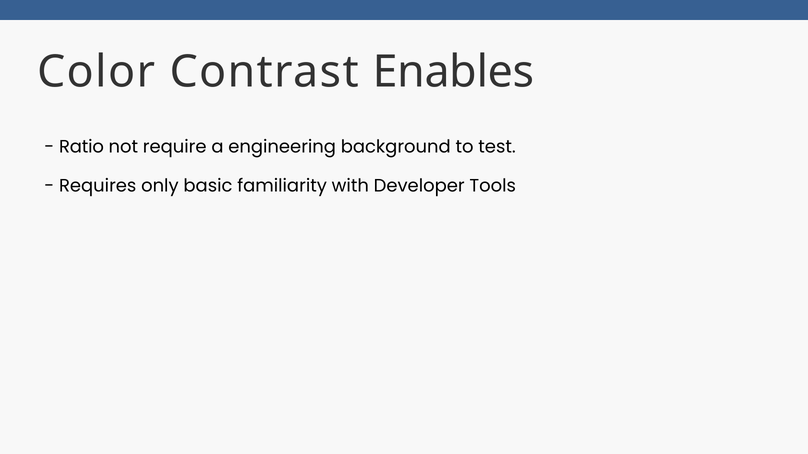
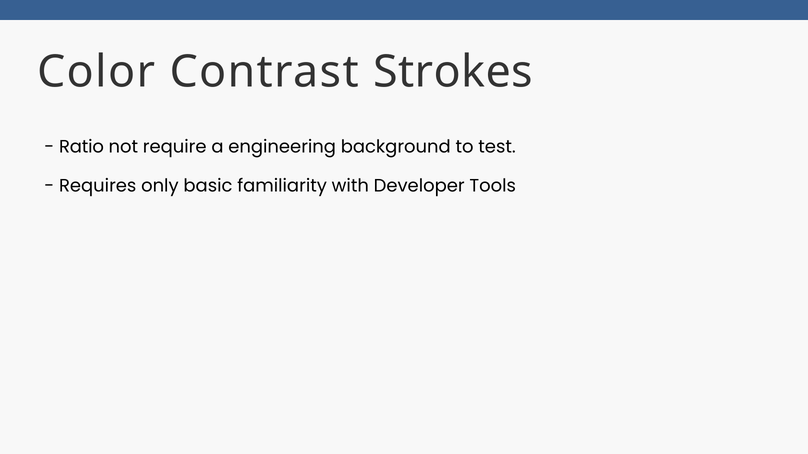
Enables: Enables -> Strokes
